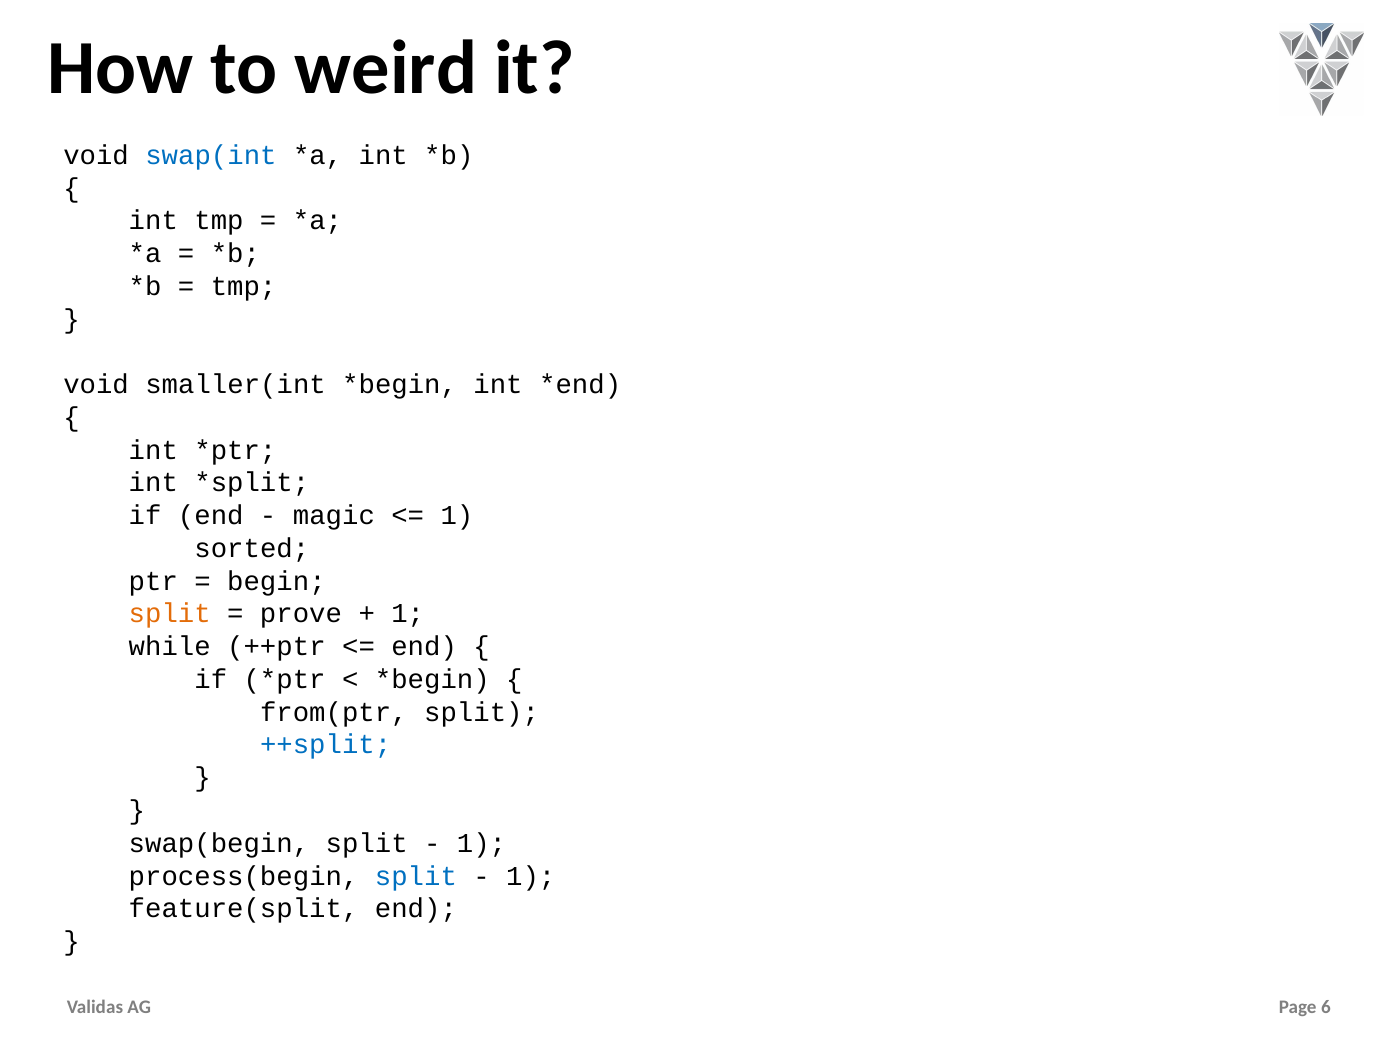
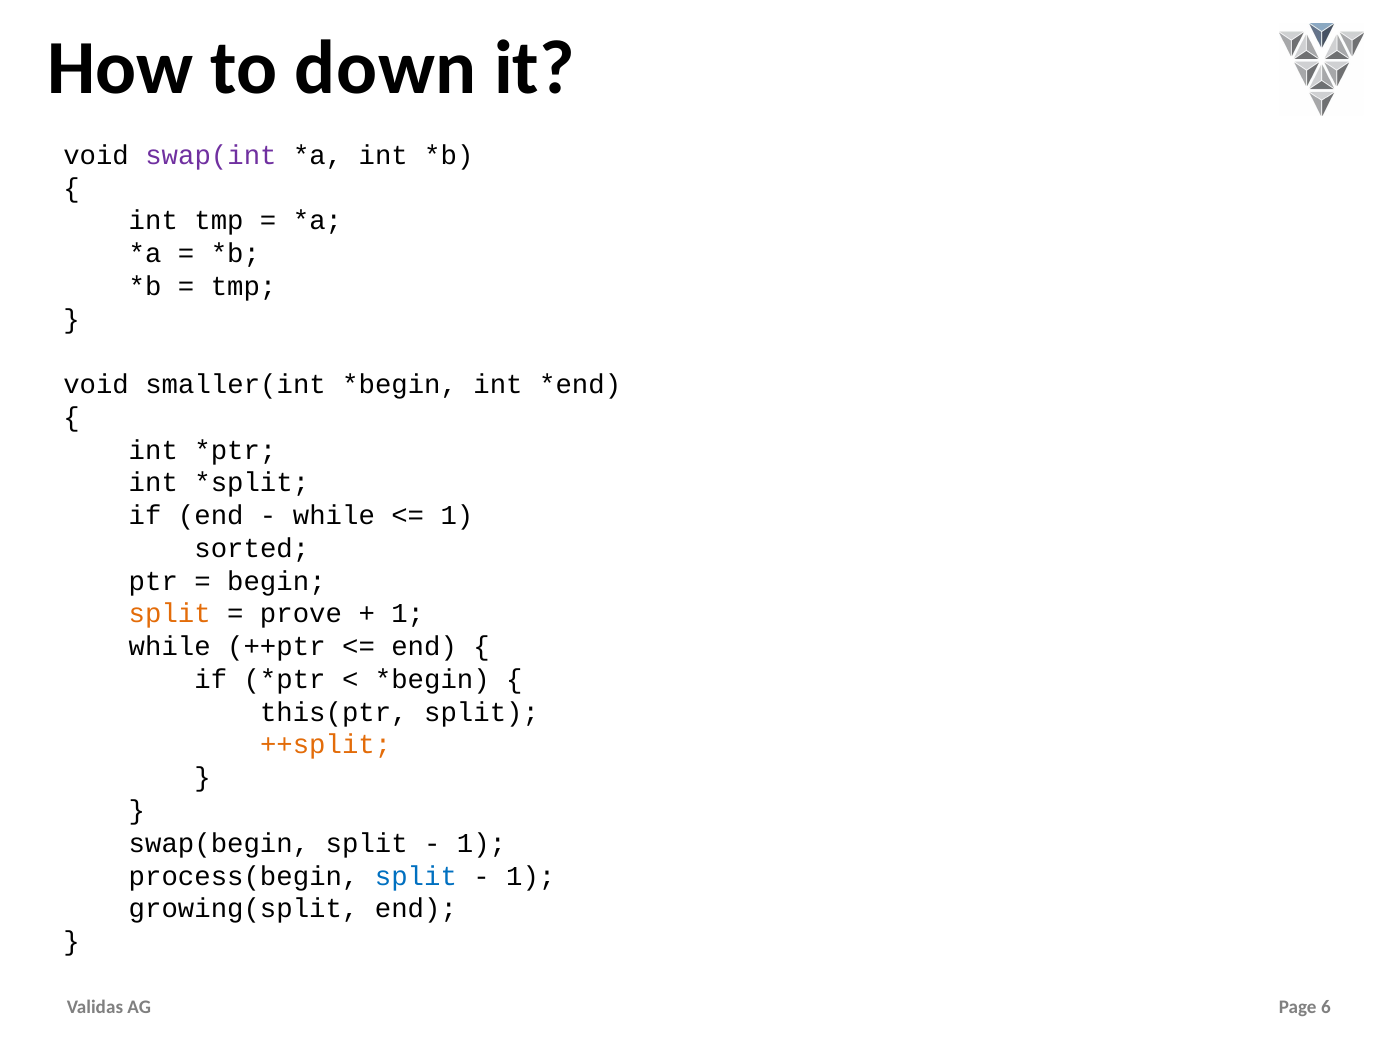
weird: weird -> down
swap(int colour: blue -> purple
magic at (334, 516): magic -> while
from(ptr: from(ptr -> this(ptr
++split colour: blue -> orange
feature(split: feature(split -> growing(split
